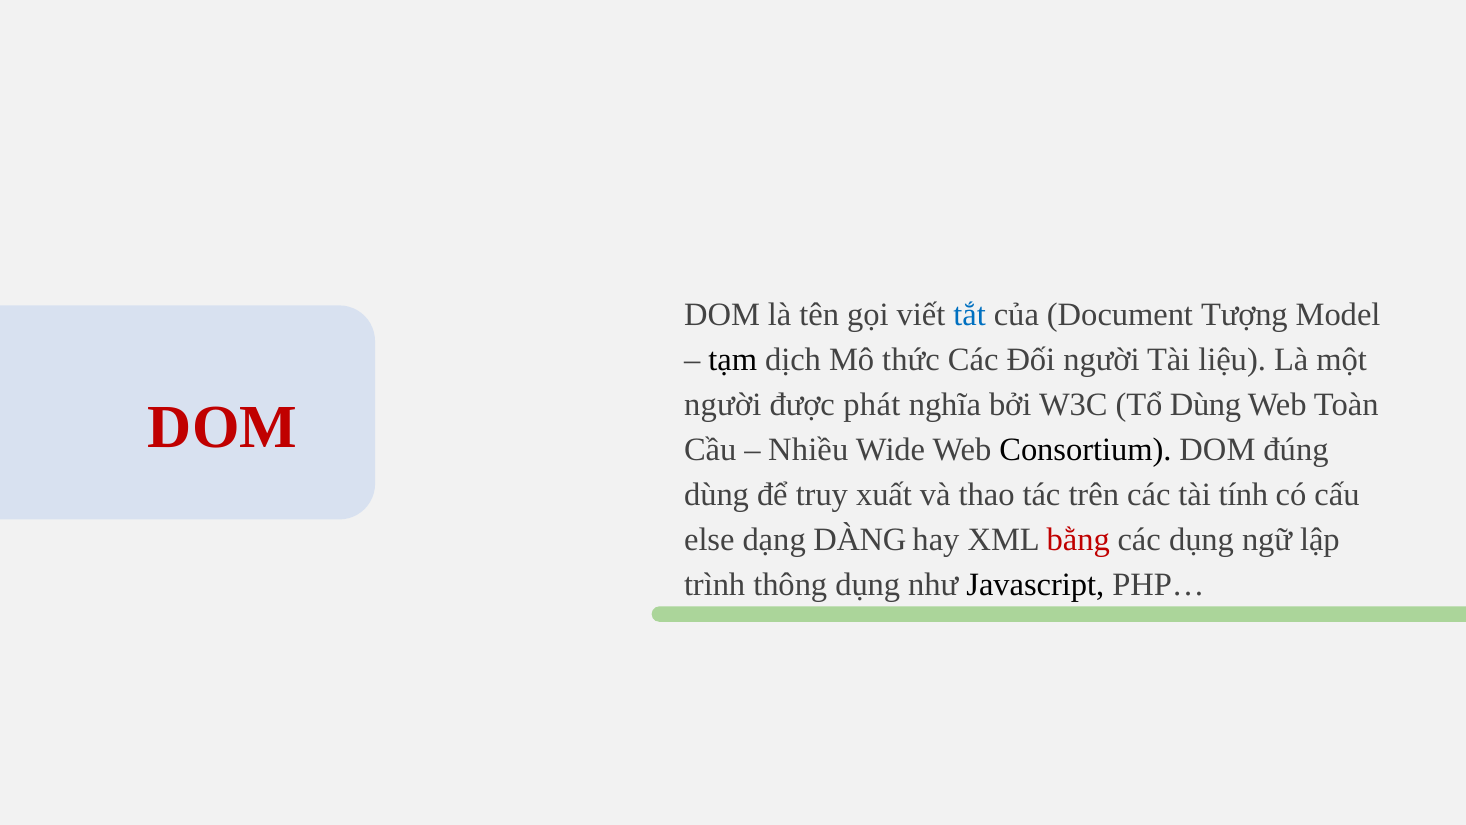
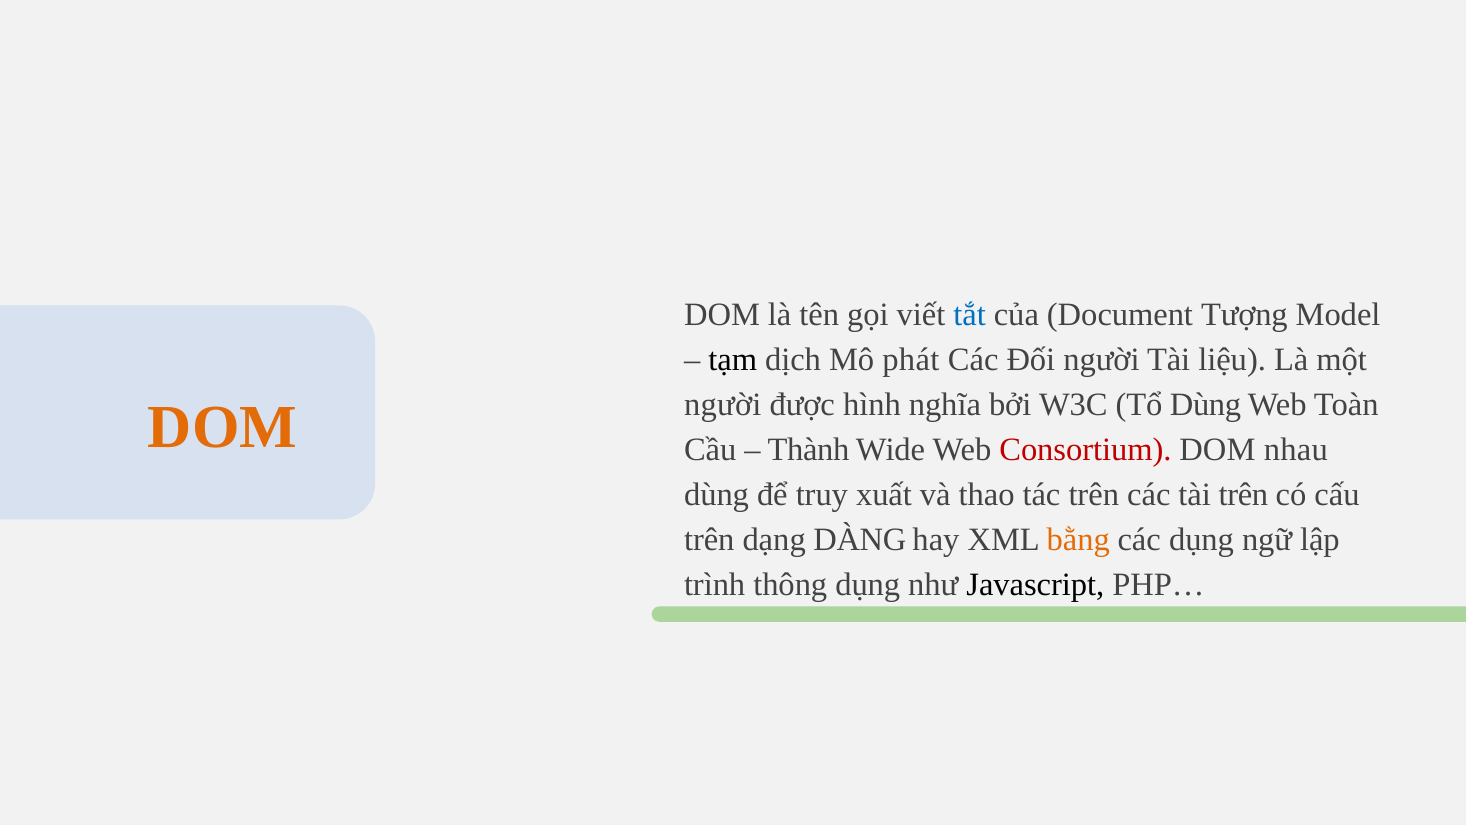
thức: thức -> phát
phát: phát -> hình
DOM at (222, 427) colour: red -> orange
Nhiều: Nhiều -> Thành
Consortium colour: black -> red
đúng: đúng -> nhau
tài tính: tính -> trên
else at (709, 539): else -> trên
bằng colour: red -> orange
